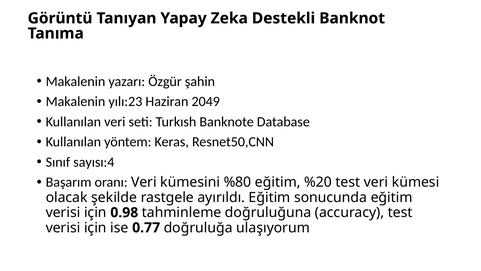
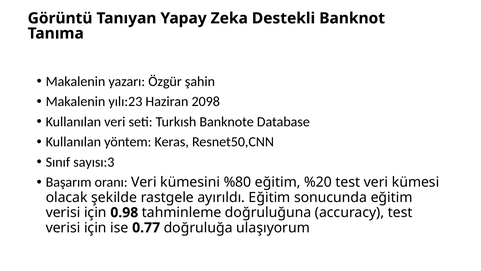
2049: 2049 -> 2098
sayısı:4: sayısı:4 -> sayısı:3
